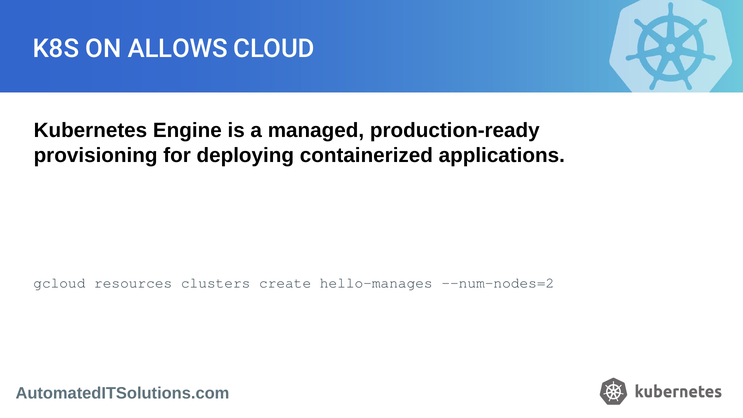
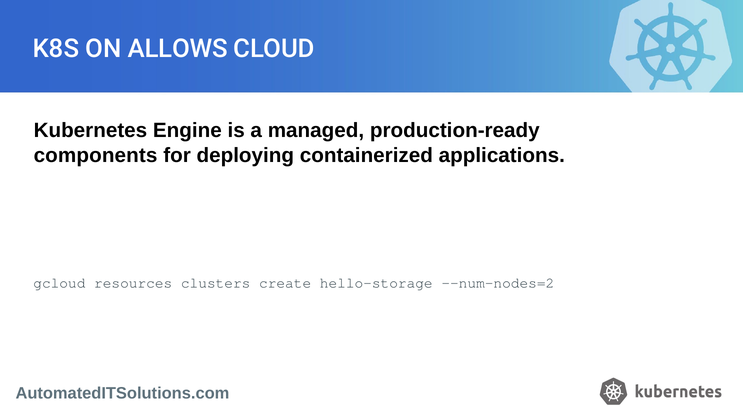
provisioning: provisioning -> components
hello-manages: hello-manages -> hello-storage
